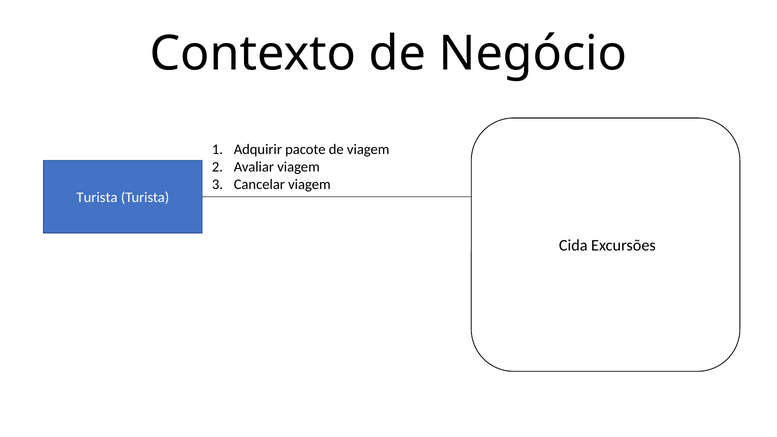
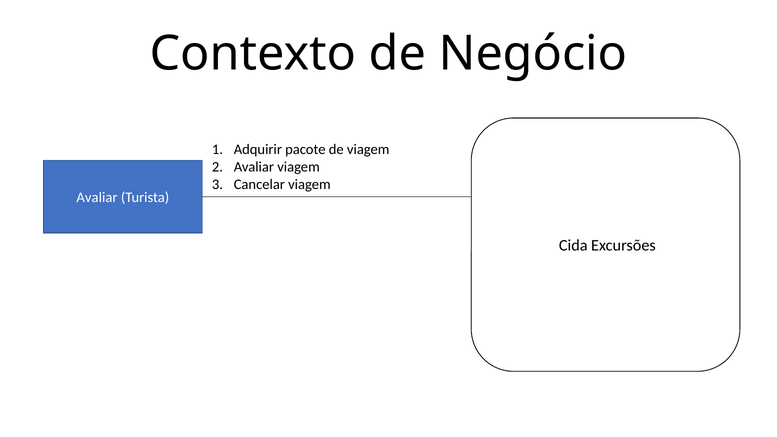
Turista at (97, 198): Turista -> Avaliar
